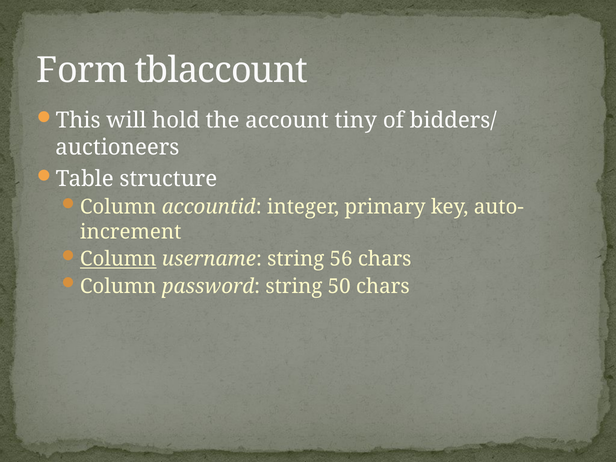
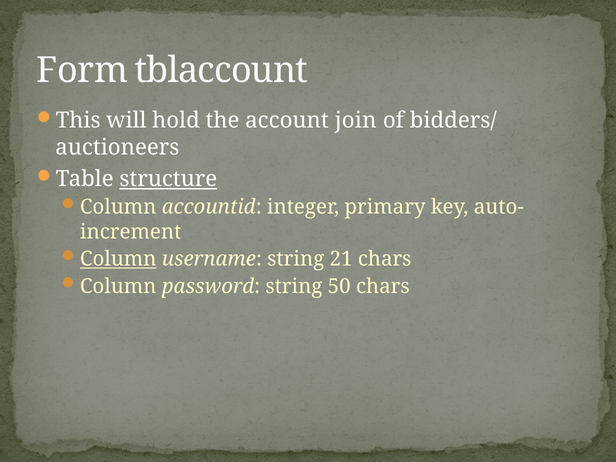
tiny: tiny -> join
structure underline: none -> present
56: 56 -> 21
